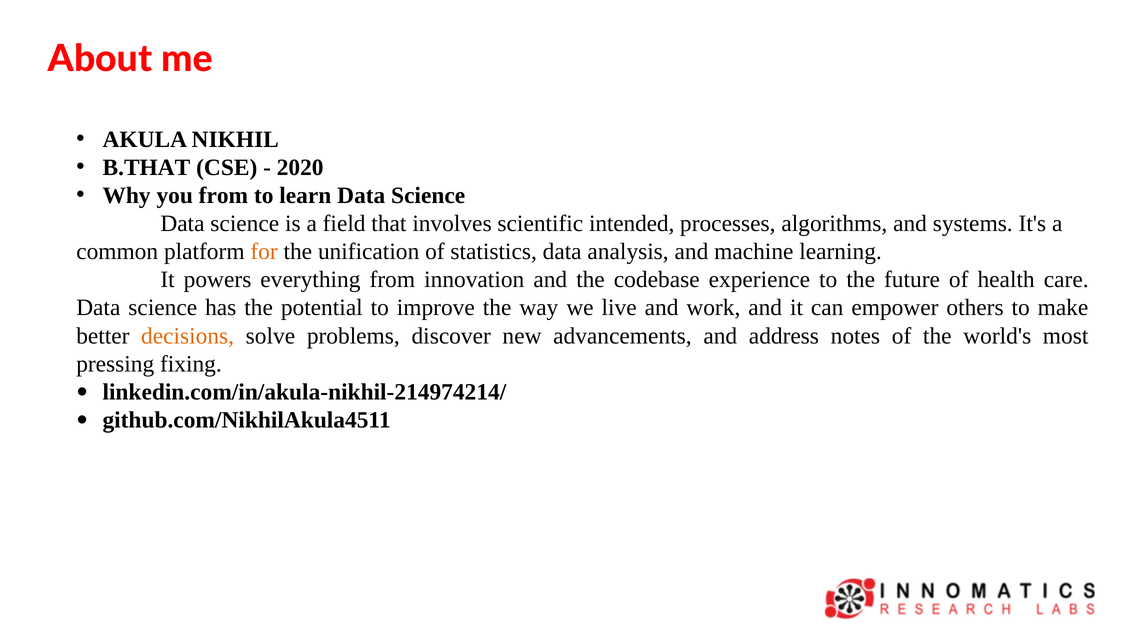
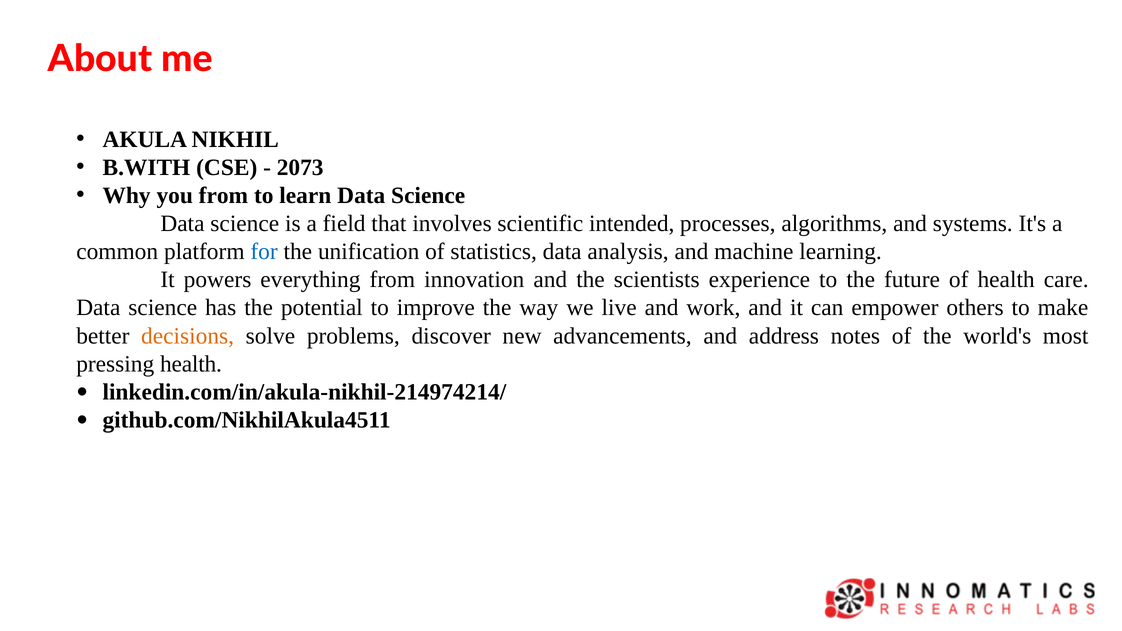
B.THAT: B.THAT -> B.WITH
2020: 2020 -> 2073
for colour: orange -> blue
codebase: codebase -> scientists
pressing fixing: fixing -> health
